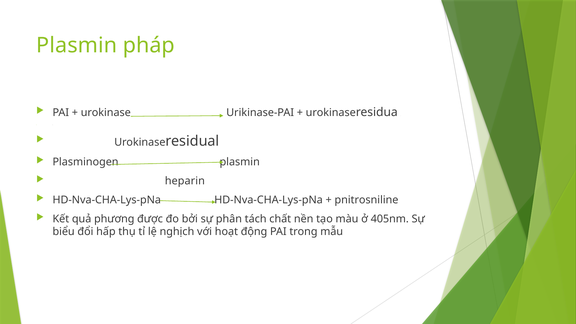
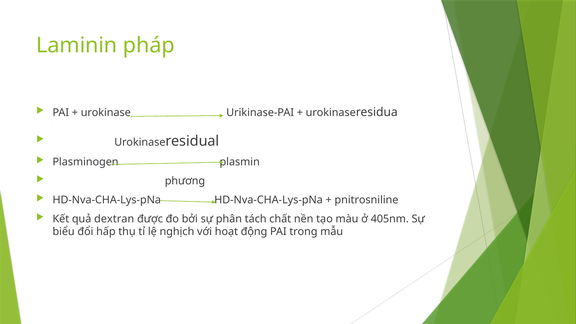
Plasmin at (77, 45): Plasmin -> Laminin
heparin: heparin -> phương
phương: phương -> dextran
